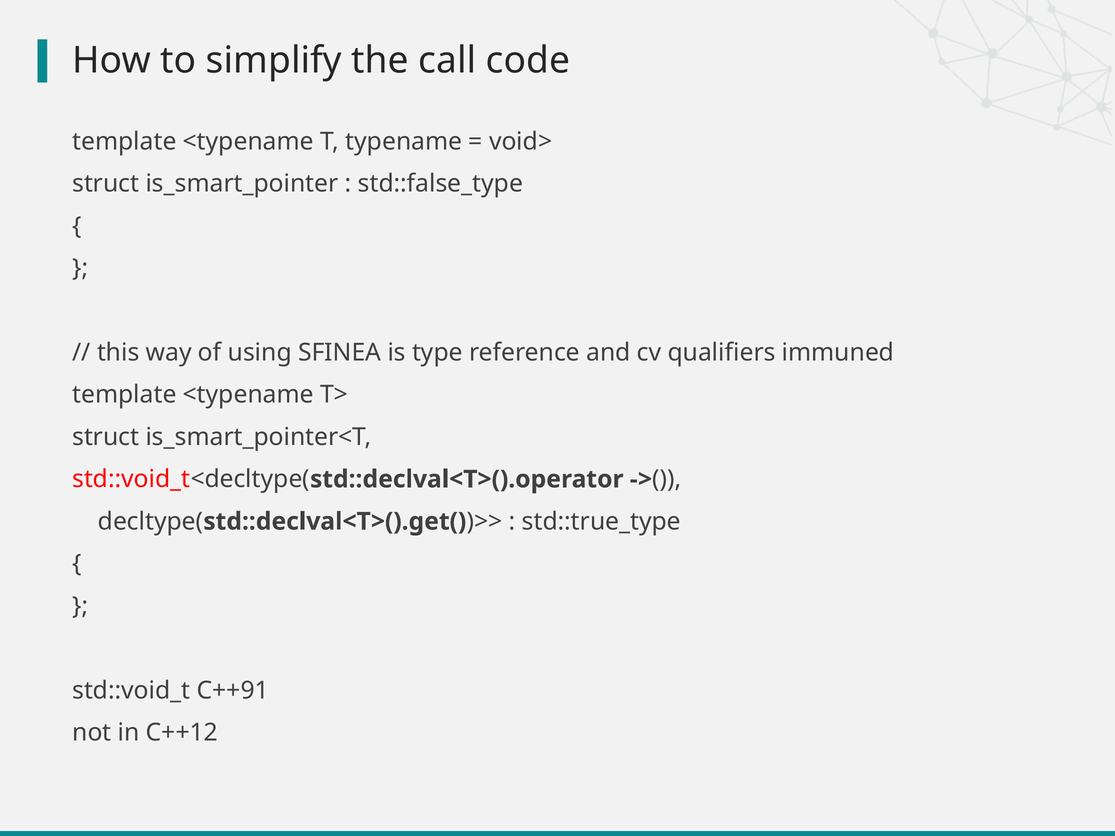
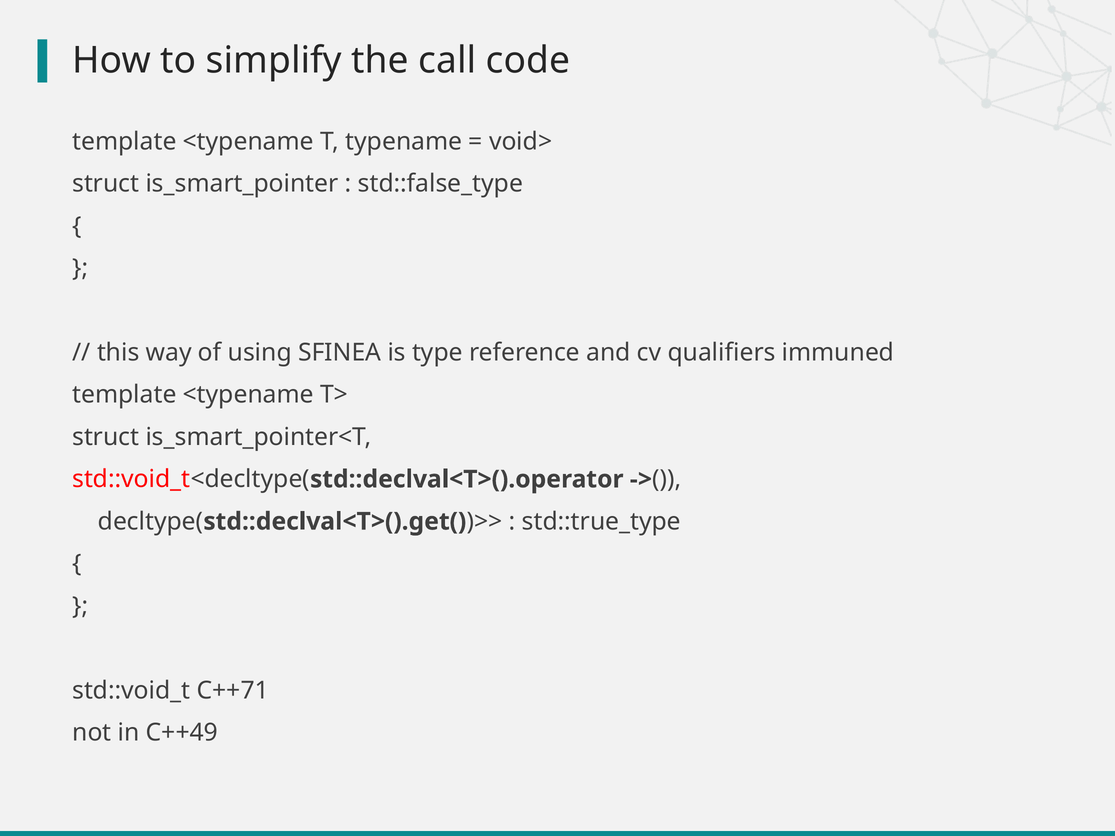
C++91: C++91 -> C++71
C++12: C++12 -> C++49
